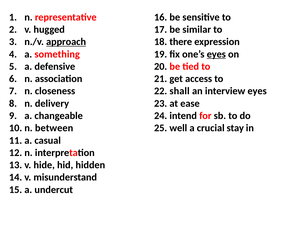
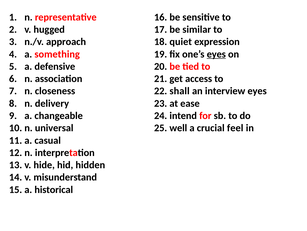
approach underline: present -> none
there: there -> quiet
between: between -> universal
stay: stay -> feel
undercut: undercut -> historical
